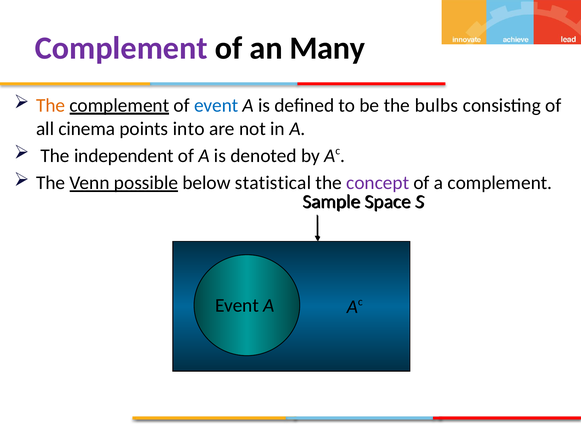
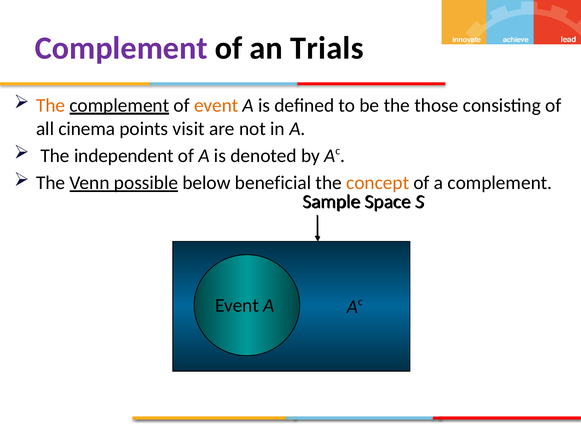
Many: Many -> Trials
event at (216, 105) colour: blue -> orange
bulbs: bulbs -> those
into: into -> visit
statistical: statistical -> beneficial
concept colour: purple -> orange
